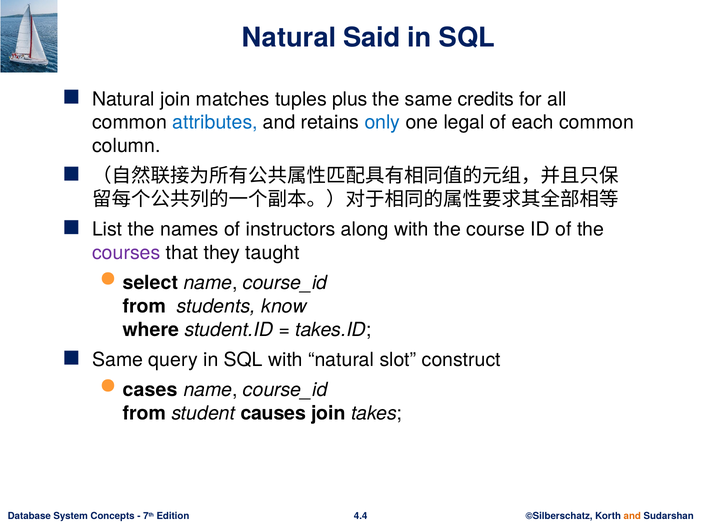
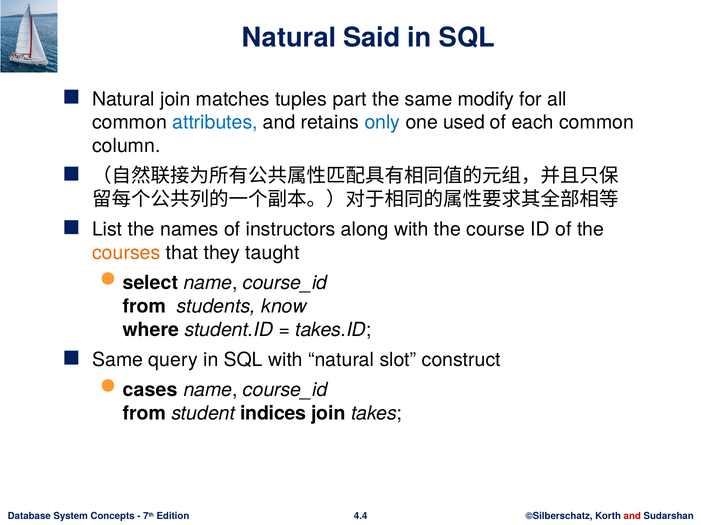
plus: plus -> part
credits: credits -> modify
legal: legal -> used
courses colour: purple -> orange
causes: causes -> indices
and at (632, 517) colour: orange -> red
